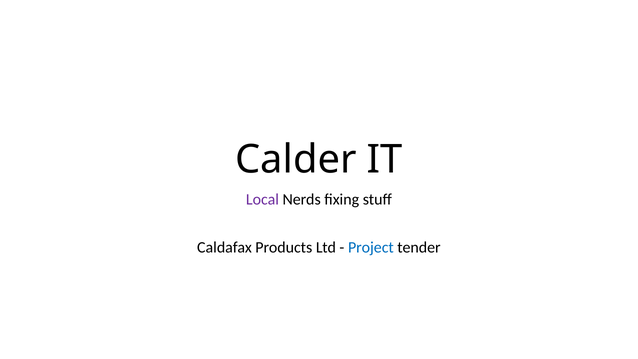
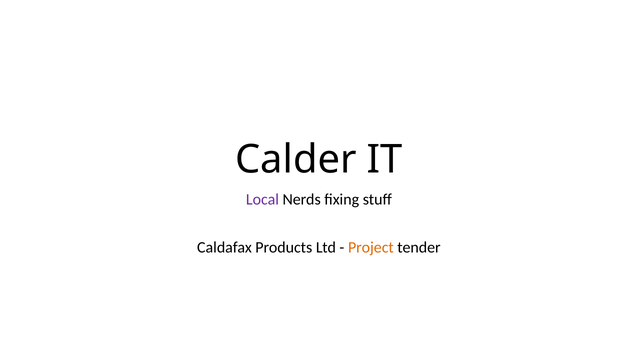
Project colour: blue -> orange
